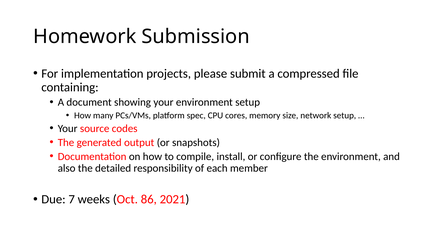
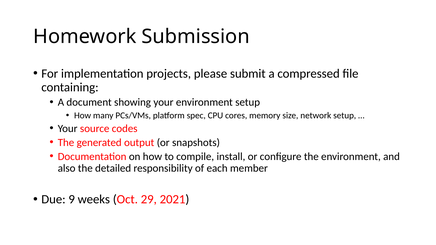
7: 7 -> 9
86: 86 -> 29
